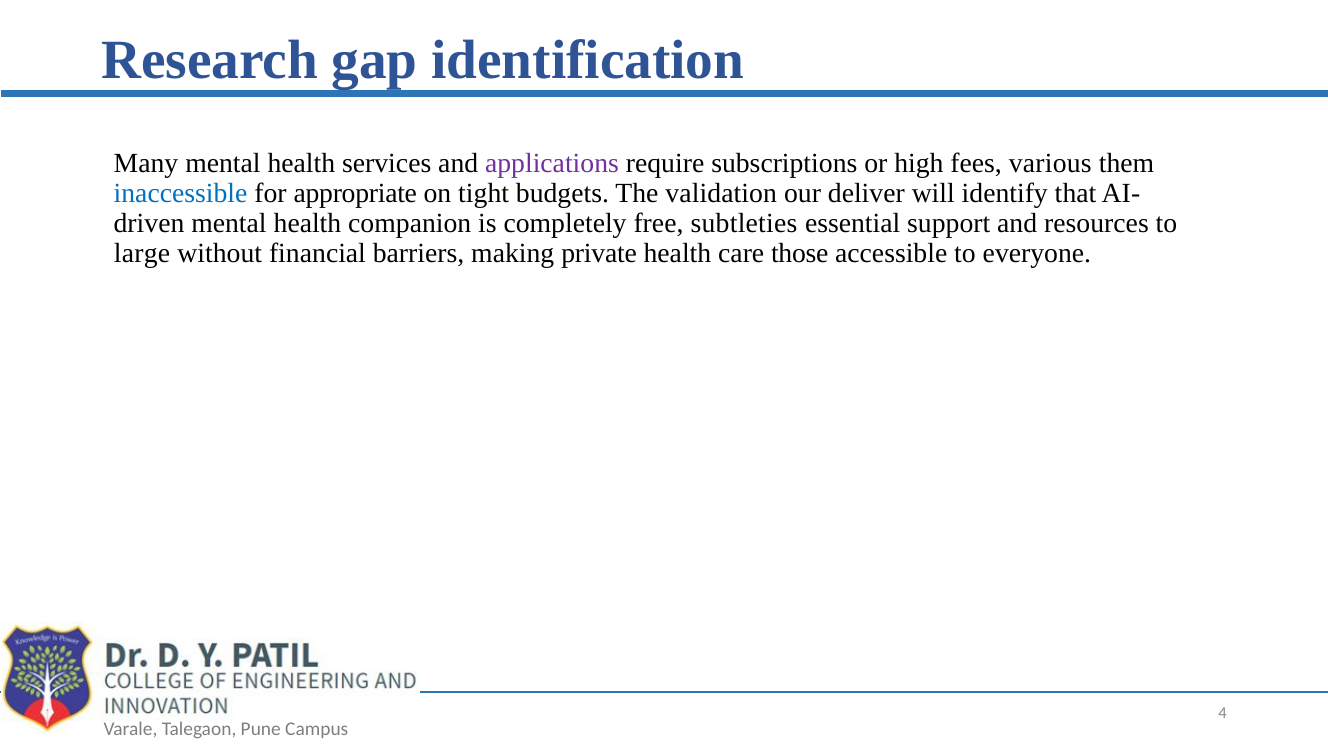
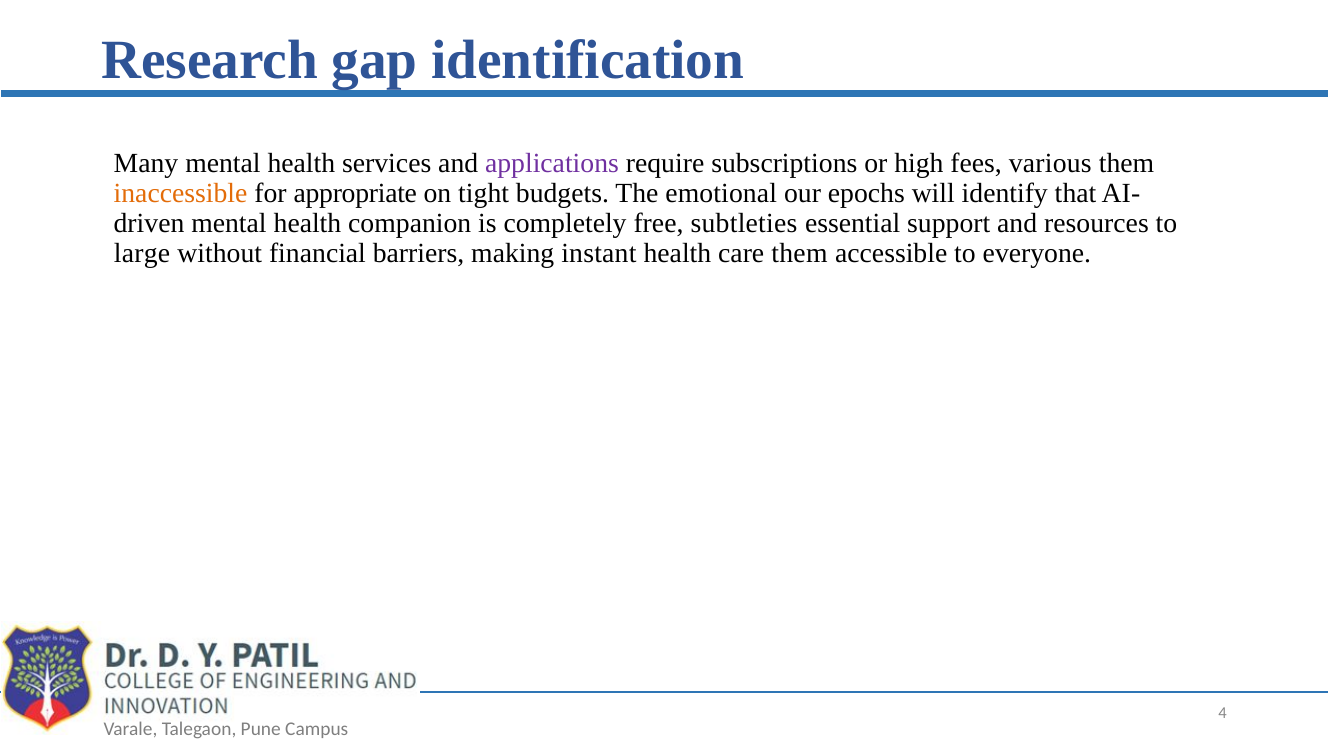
inaccessible colour: blue -> orange
validation: validation -> emotional
deliver: deliver -> epochs
private: private -> instant
care those: those -> them
